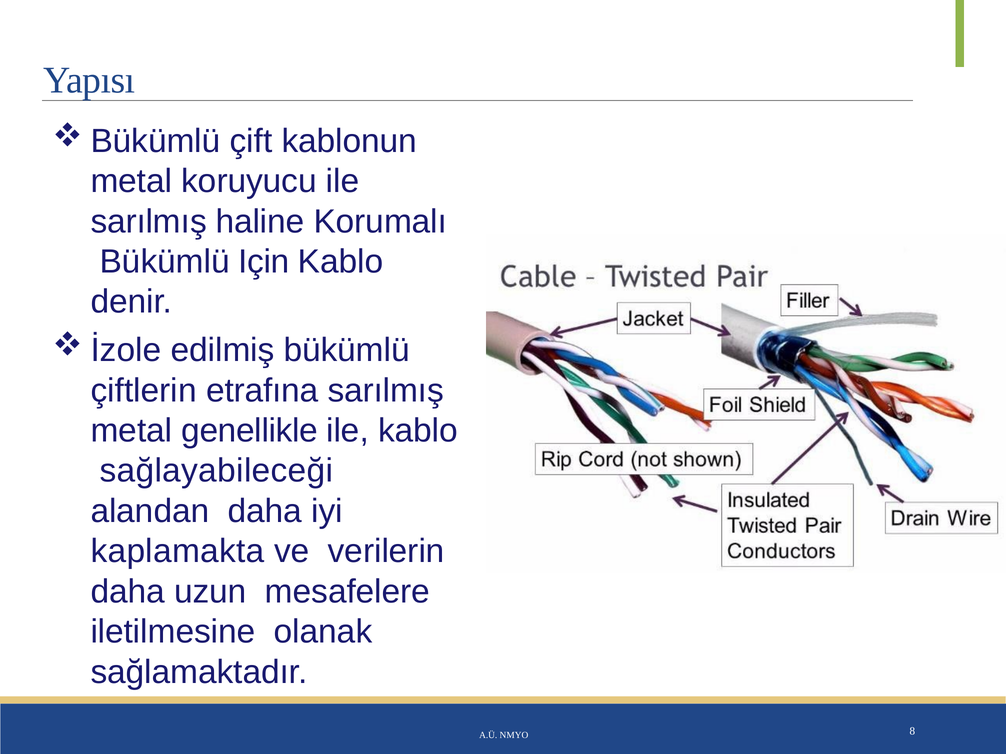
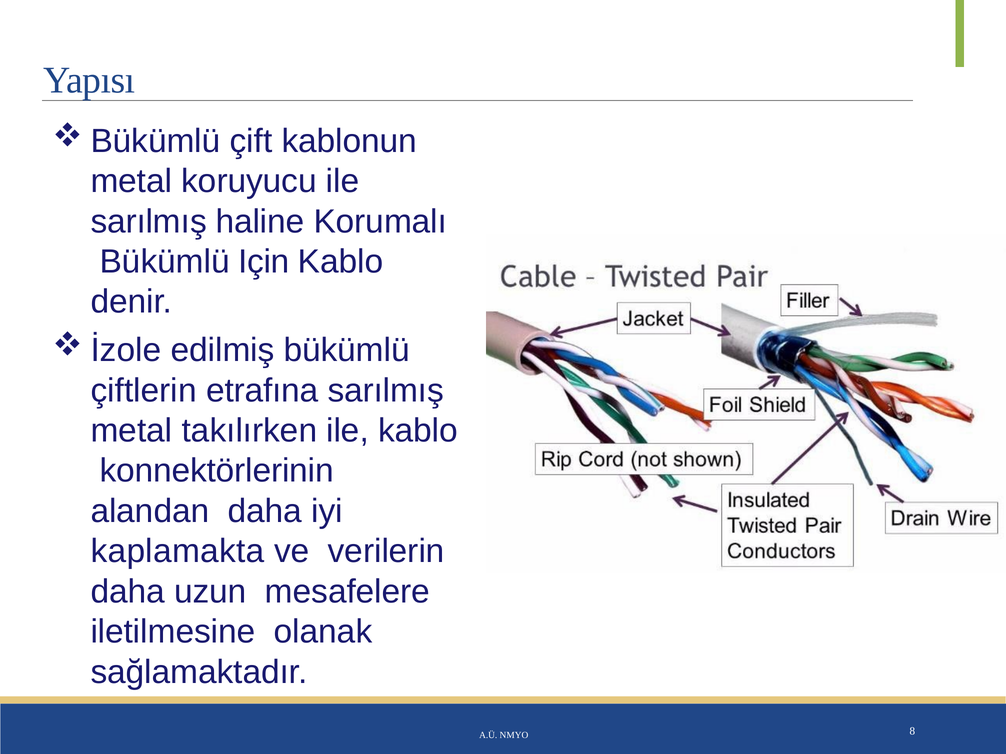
genellikle: genellikle -> takılırken
sağlayabileceği: sağlayabileceği -> konnektörlerinin
